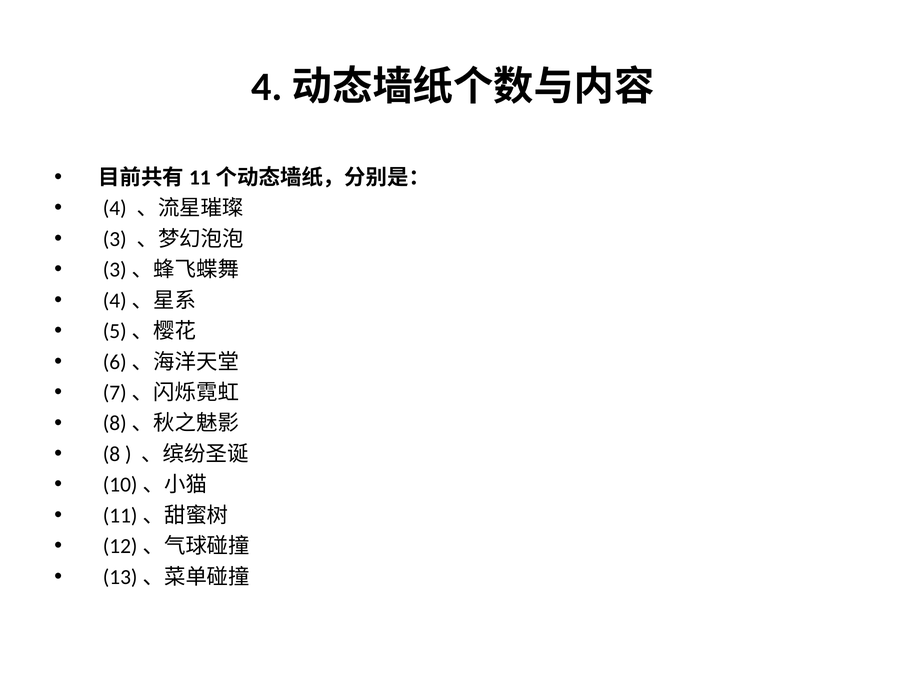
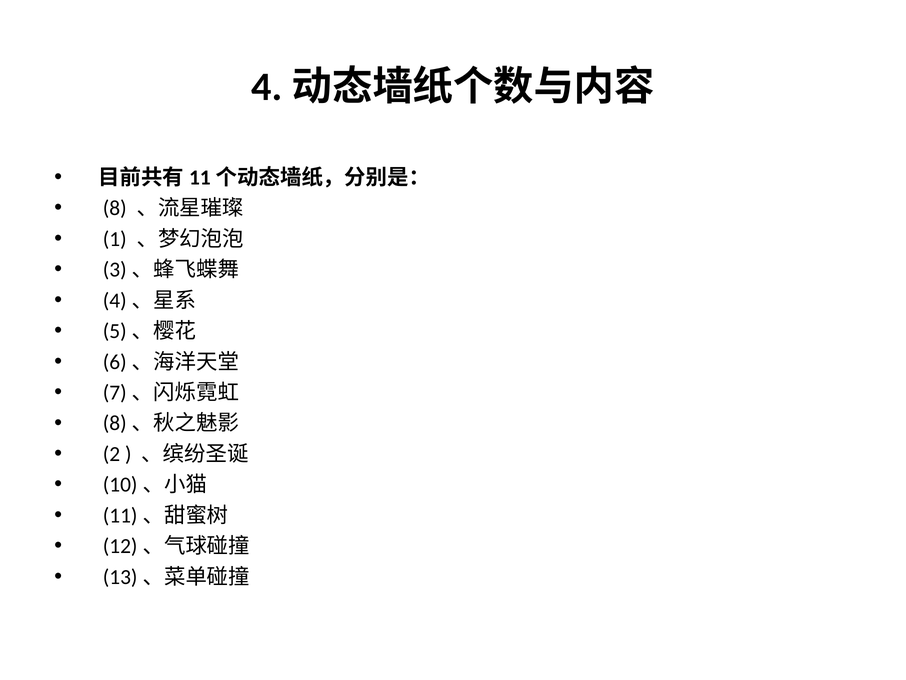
4: 4 -> 8
3: 3 -> 1
8: 8 -> 2
